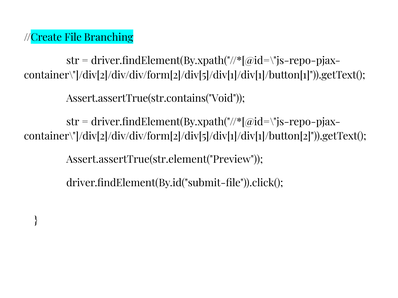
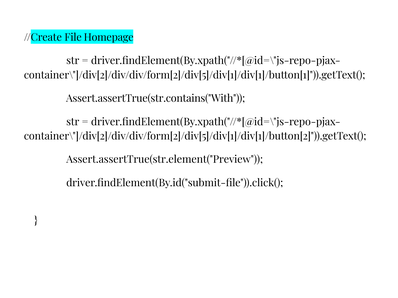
Branching: Branching -> Homepage
Assert.assertTrue(str.contains("Void: Assert.assertTrue(str.contains("Void -> Assert.assertTrue(str.contains("With
